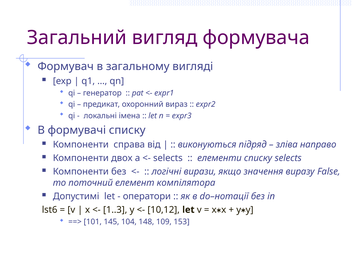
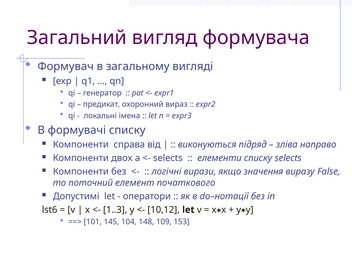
компілятора: компілятора -> початкового
